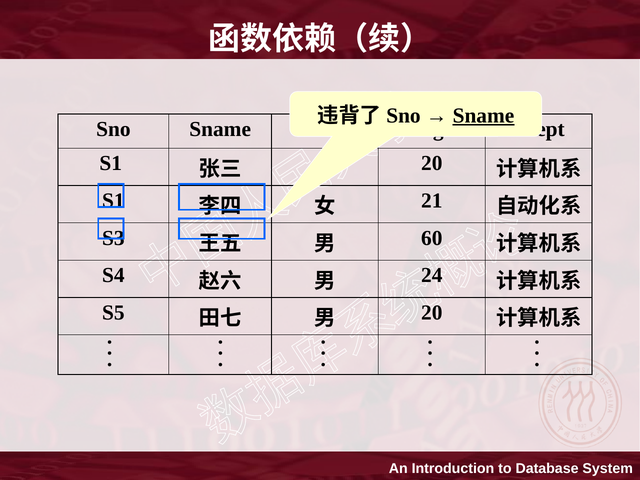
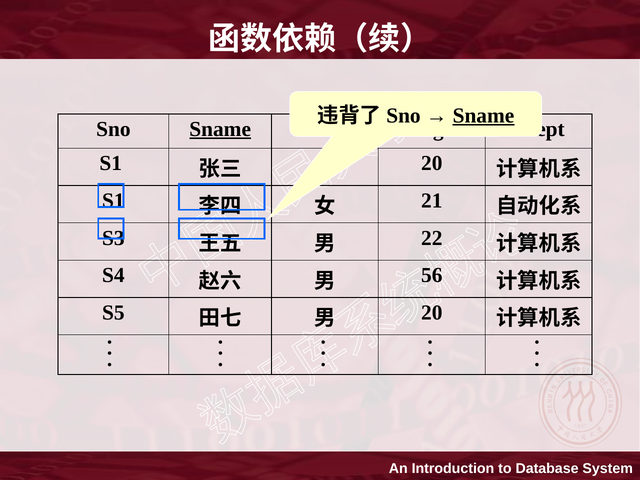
Sname at (220, 129) underline: none -> present
60: 60 -> 22
24: 24 -> 56
